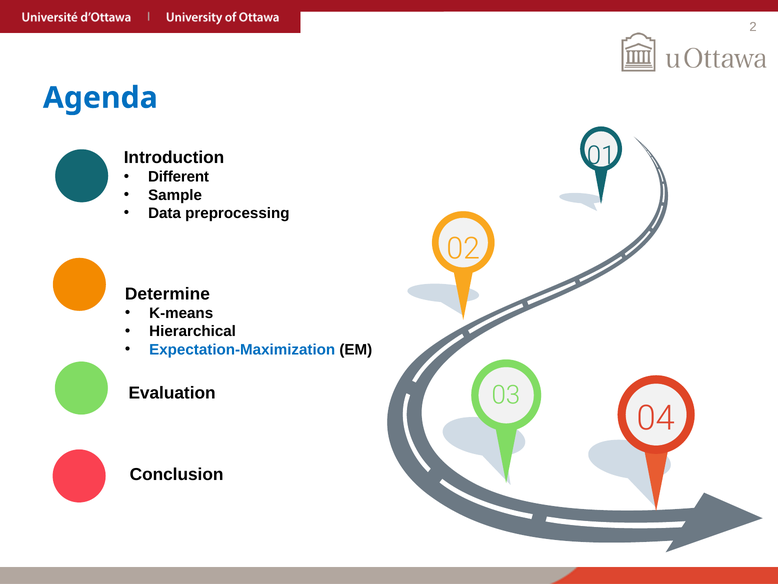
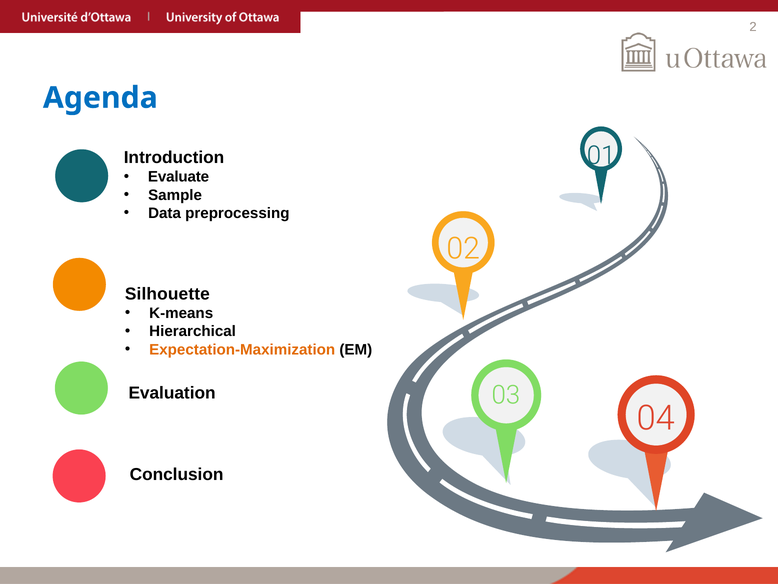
Different: Different -> Evaluate
Determine: Determine -> Silhouette
Expectation-Maximization colour: blue -> orange
